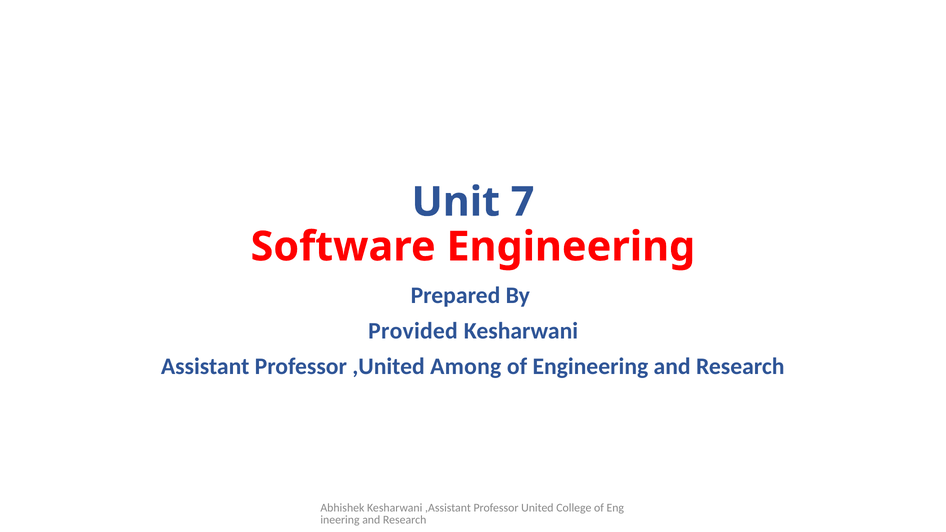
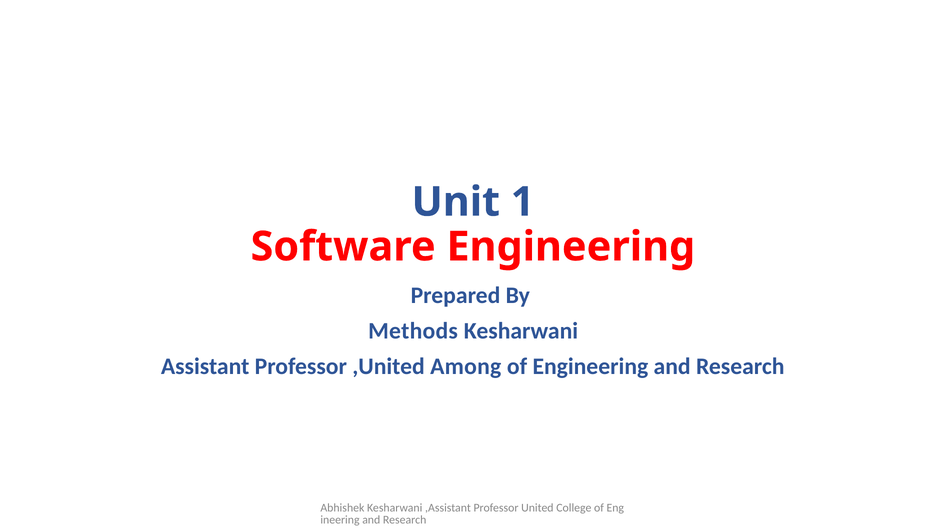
7: 7 -> 1
Provided: Provided -> Methods
